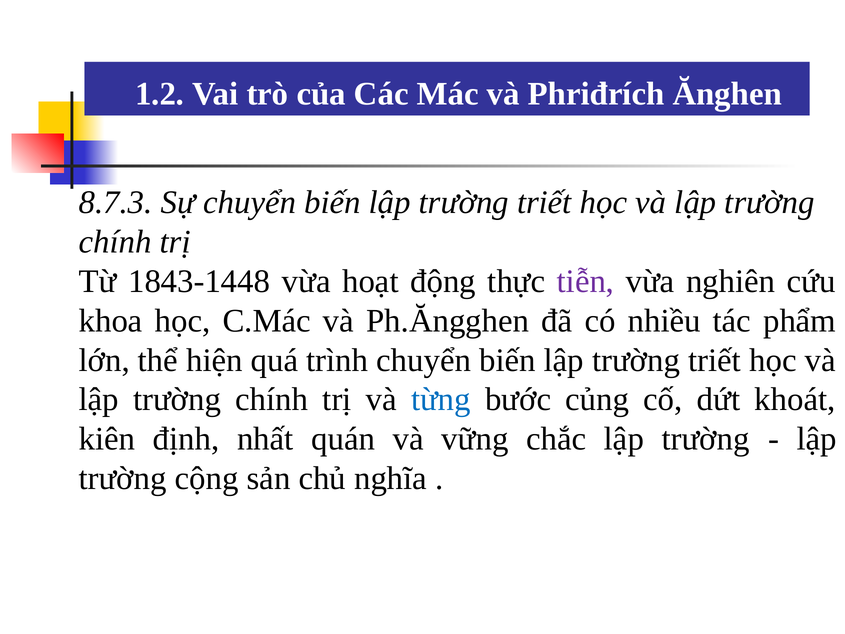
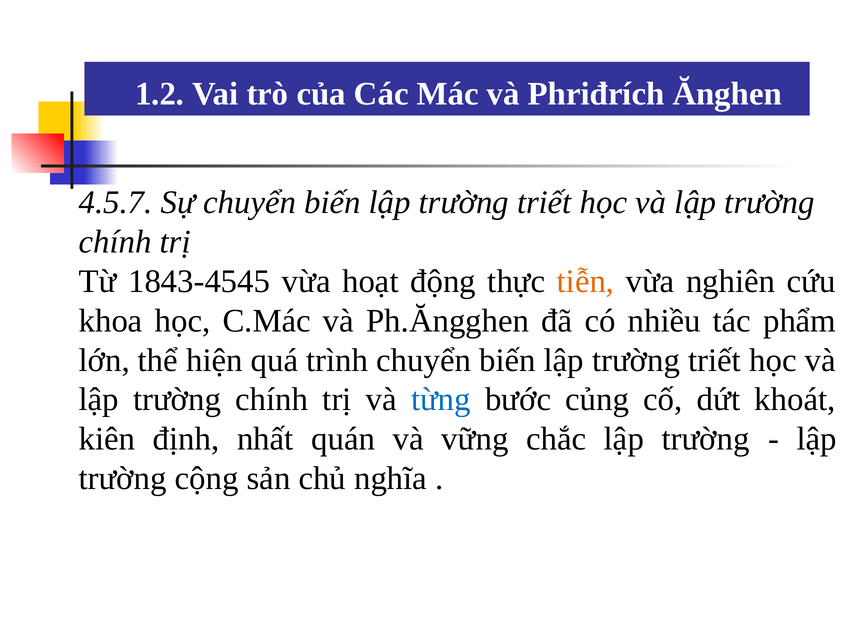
8.7.3: 8.7.3 -> 4.5.7
1843-1448: 1843-1448 -> 1843-4545
tiễn colour: purple -> orange
